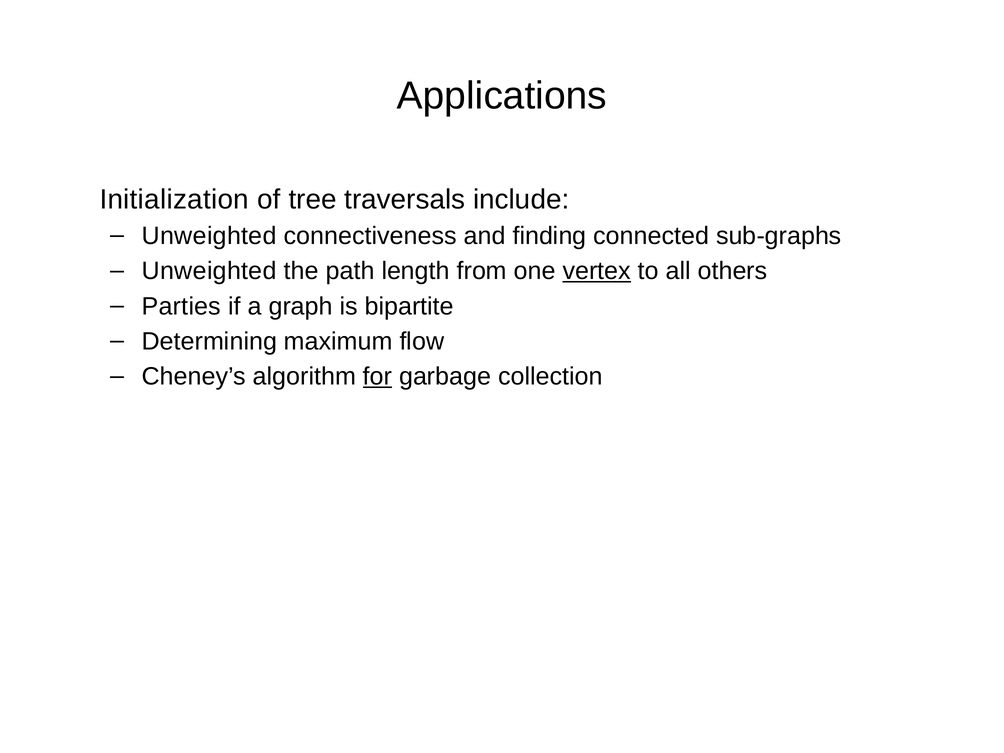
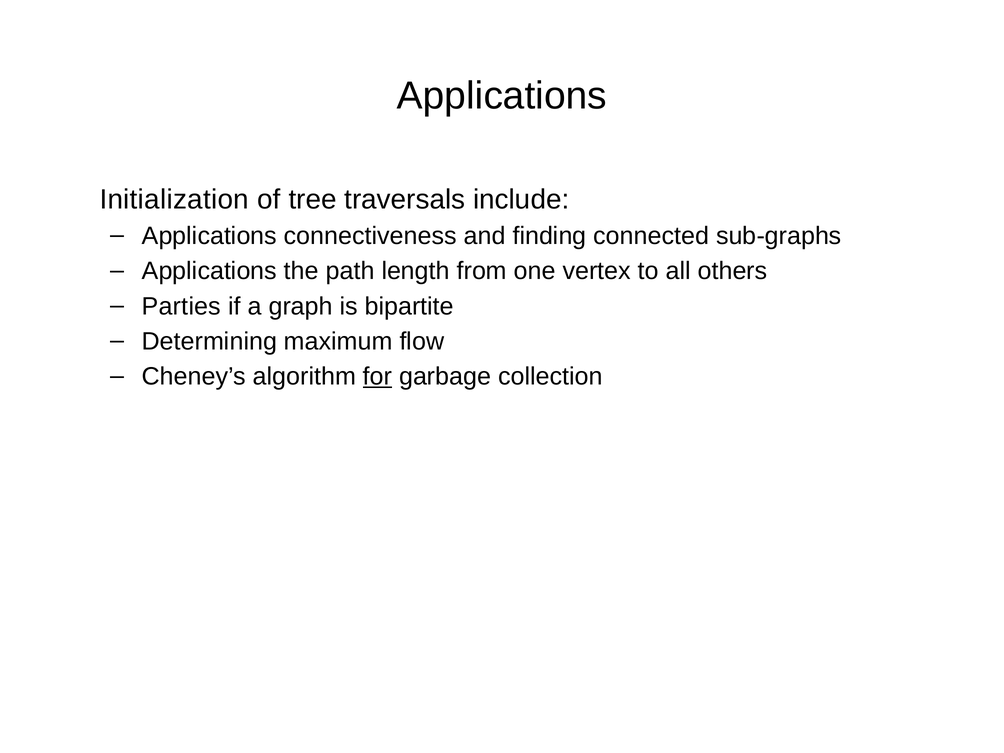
Unweighted at (209, 236): Unweighted -> Applications
Unweighted at (209, 271): Unweighted -> Applications
vertex underline: present -> none
